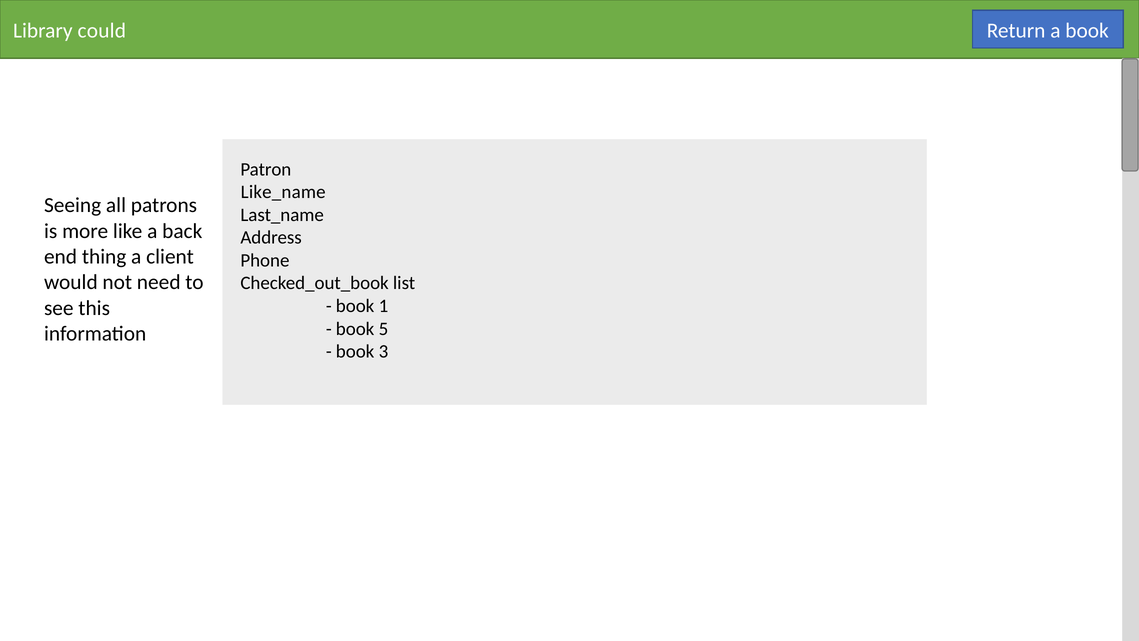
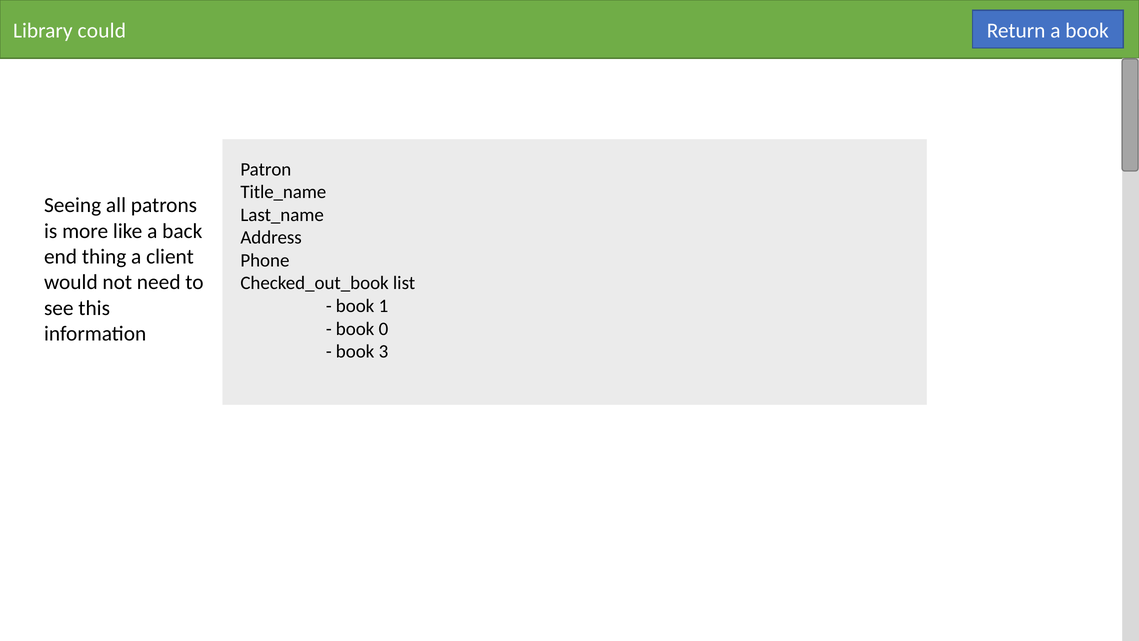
Like_name: Like_name -> Title_name
5: 5 -> 0
